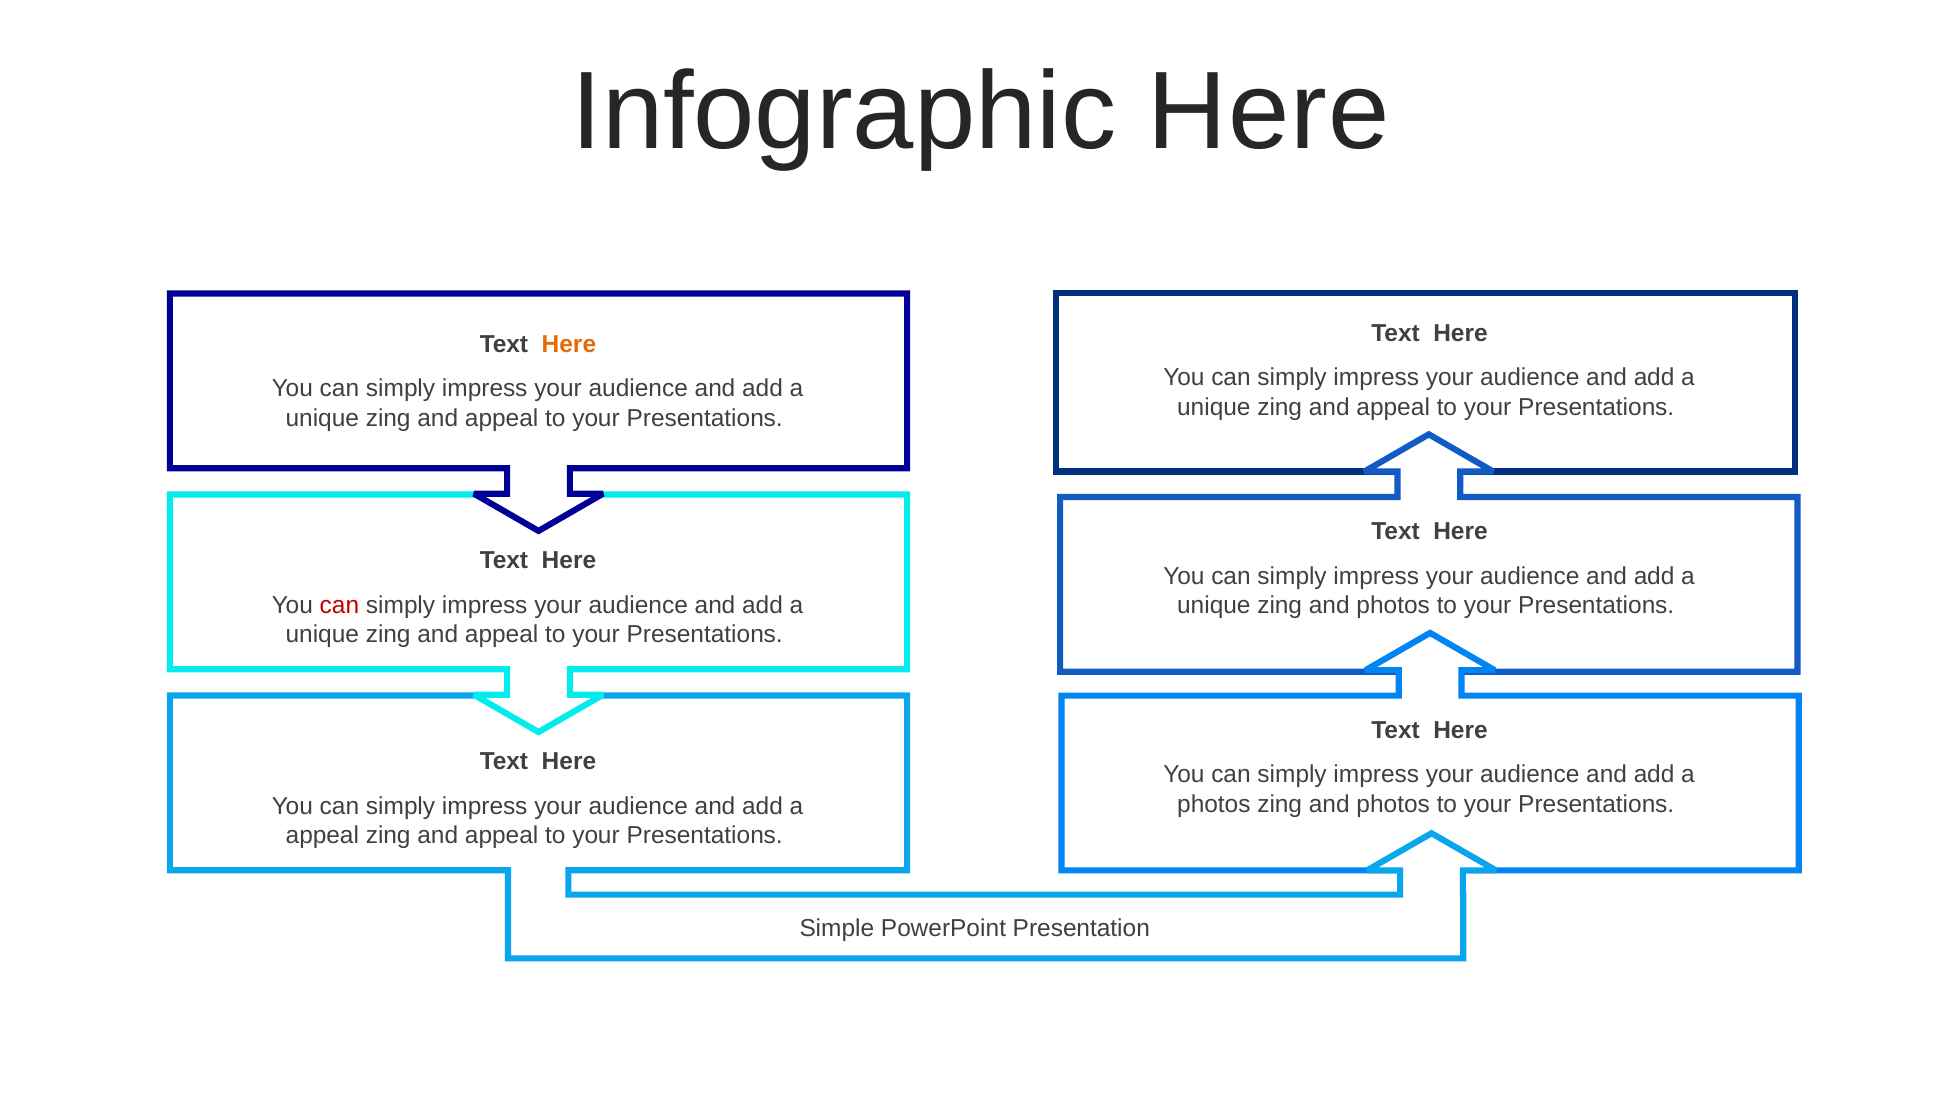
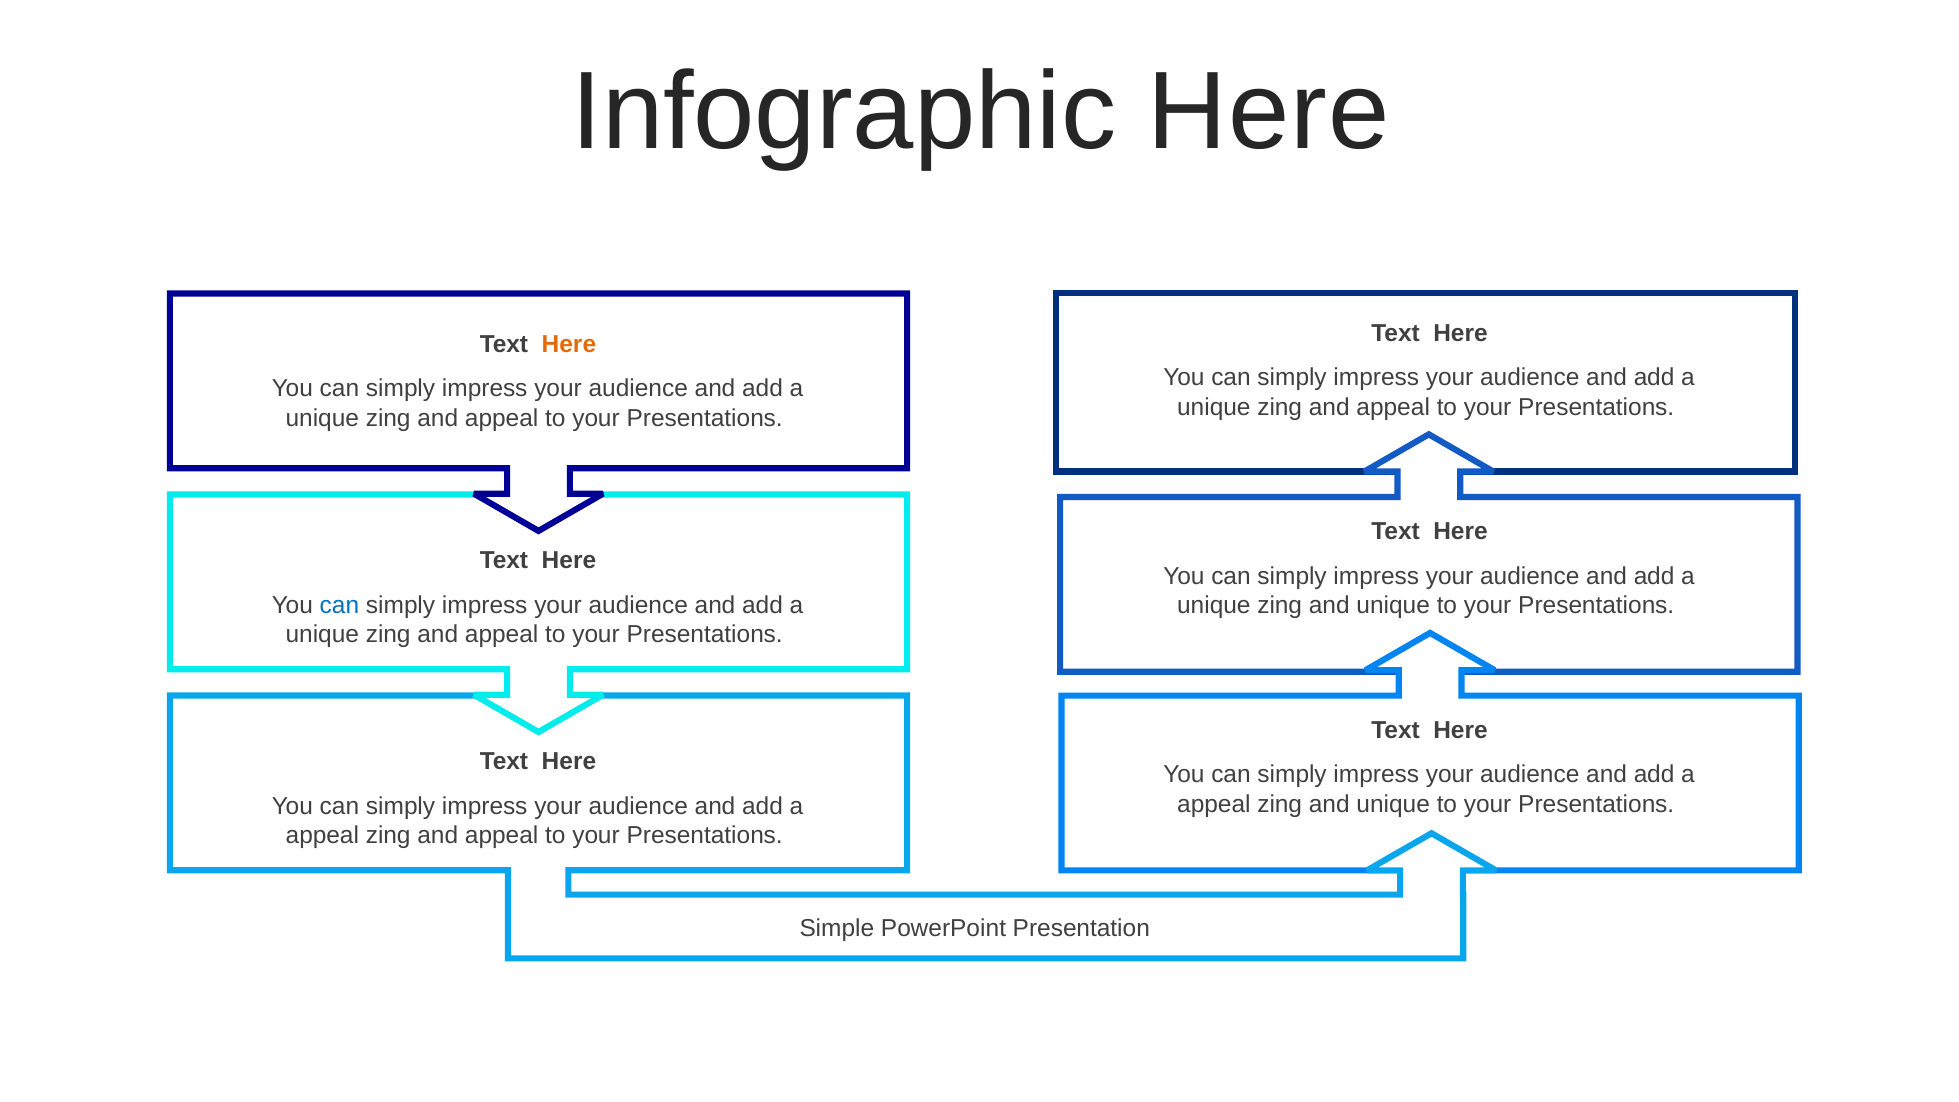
can at (339, 605) colour: red -> blue
unique zing and photos: photos -> unique
photos at (1214, 804): photos -> appeal
photos at (1393, 804): photos -> unique
